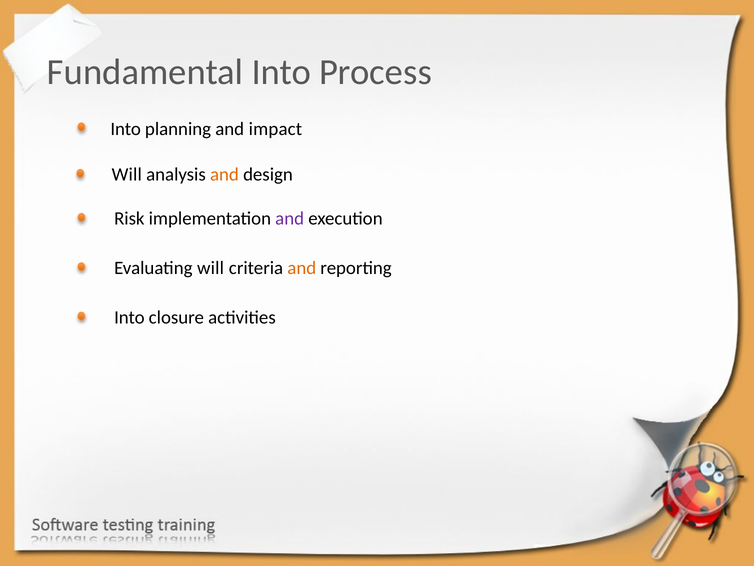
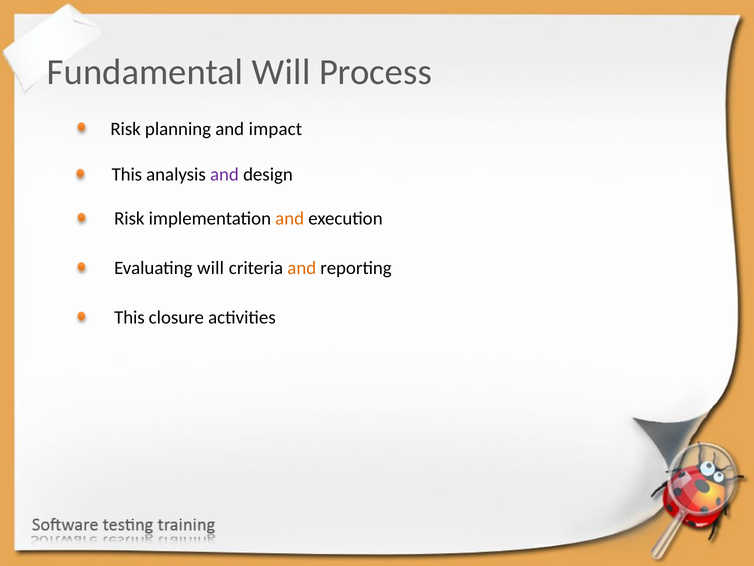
Fundamental Into: Into -> Will
Into at (126, 129): Into -> Risk
Will at (127, 174): Will -> This
and at (224, 174) colour: orange -> purple
and at (290, 218) colour: purple -> orange
Into at (129, 317): Into -> This
